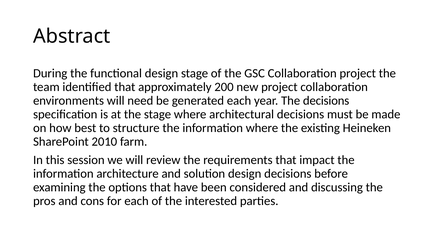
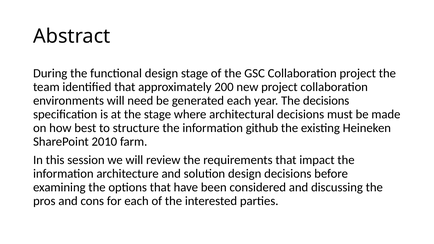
information where: where -> github
